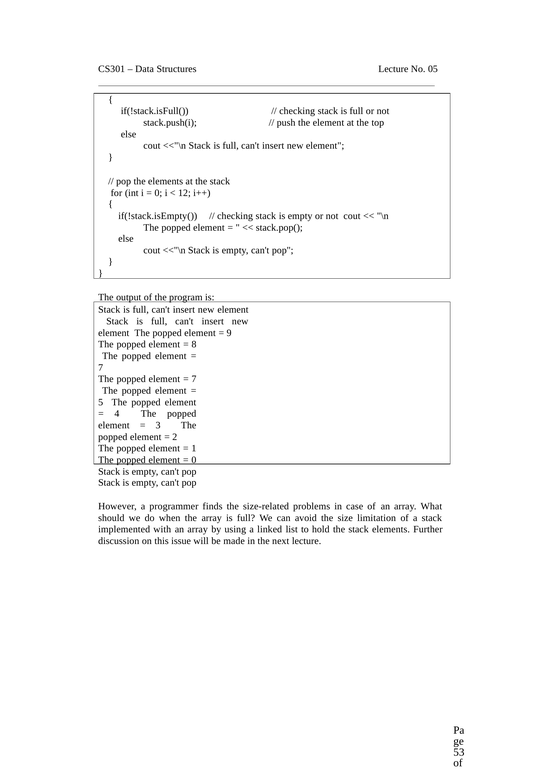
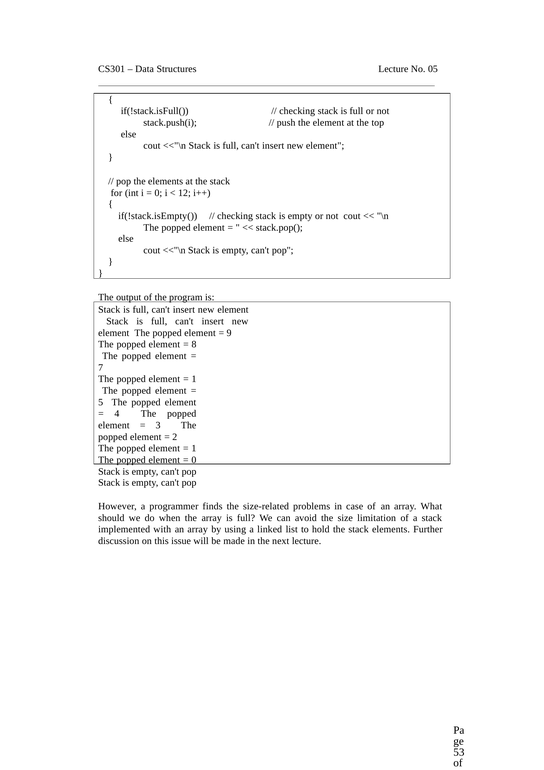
7 at (194, 379): 7 -> 1
